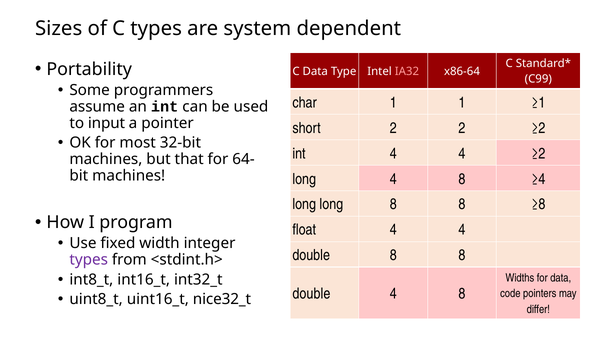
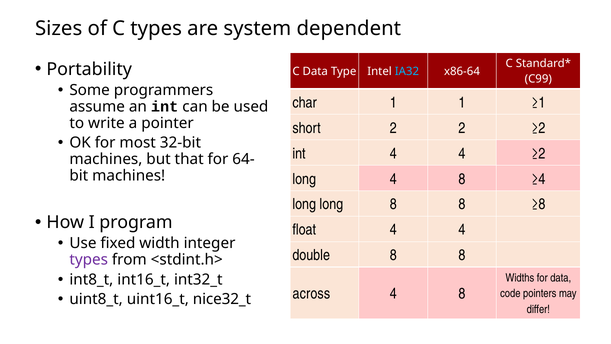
IA32 colour: pink -> light blue
input: input -> write
double at (311, 294): double -> across
